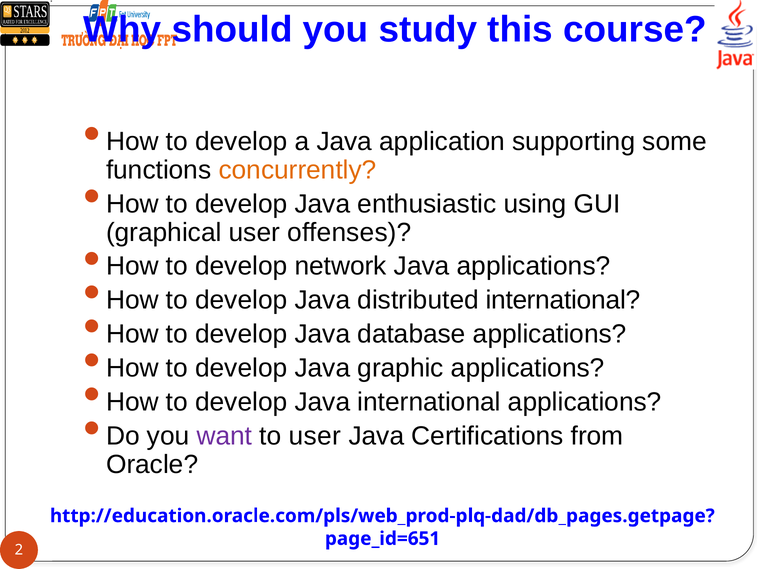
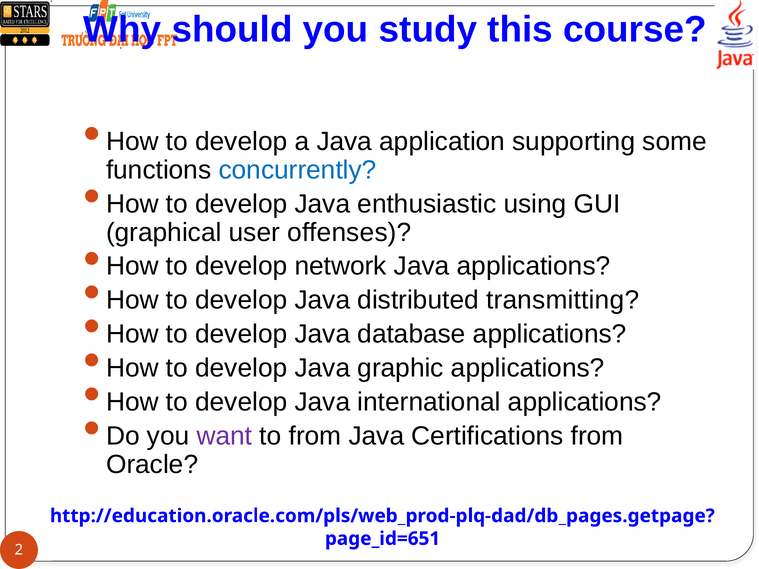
concurrently colour: orange -> blue
distributed international: international -> transmitting
to user: user -> from
